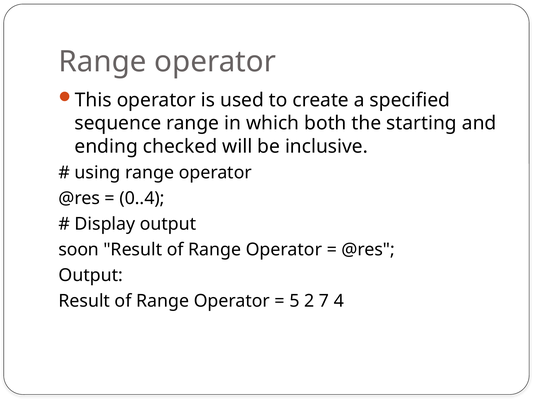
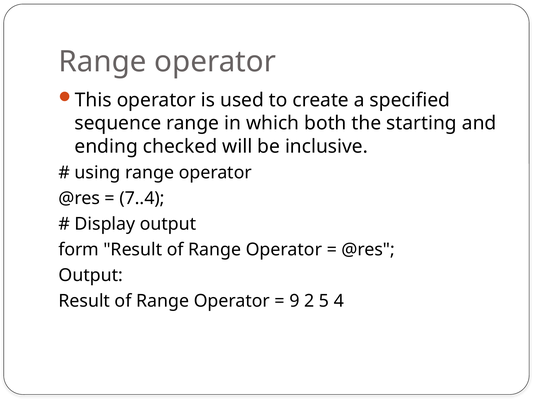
0..4: 0..4 -> 7..4
soon: soon -> form
5: 5 -> 9
7: 7 -> 5
